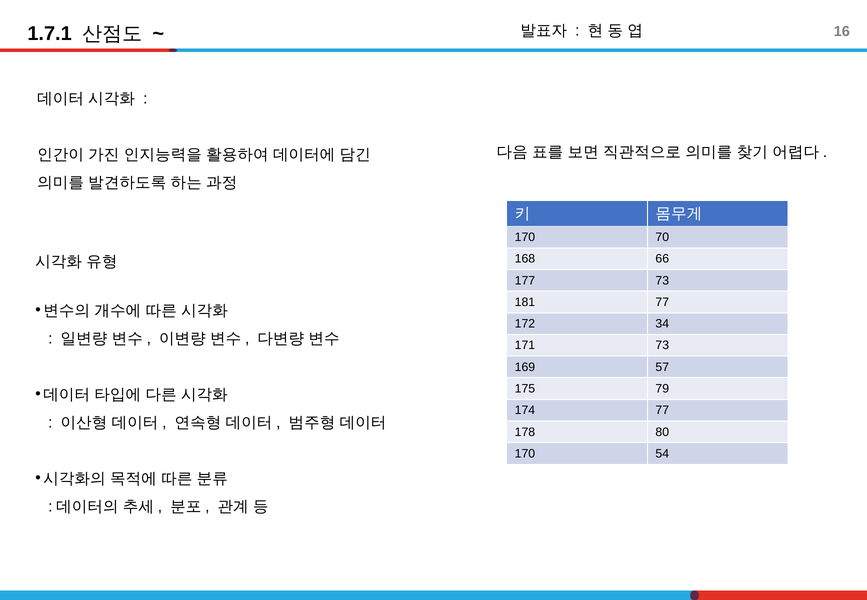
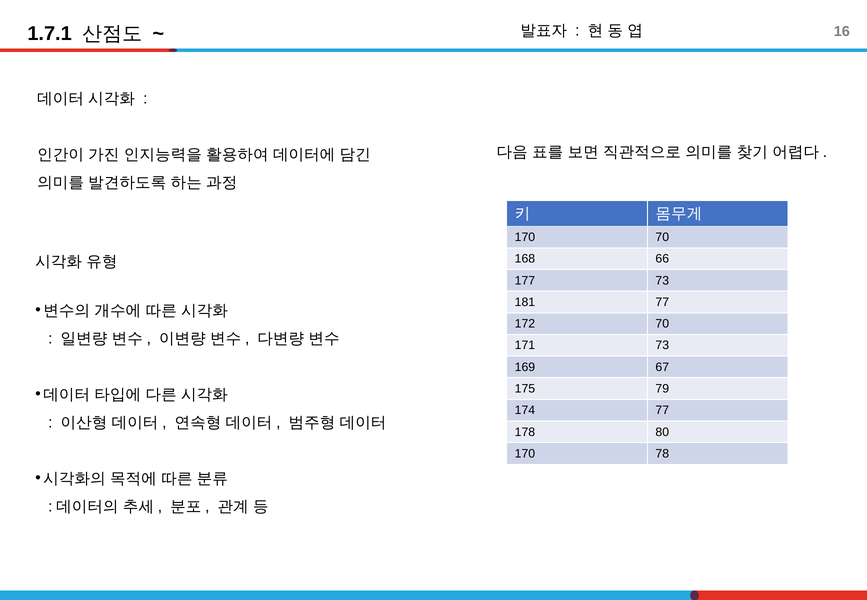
172 34: 34 -> 70
57: 57 -> 67
54: 54 -> 78
